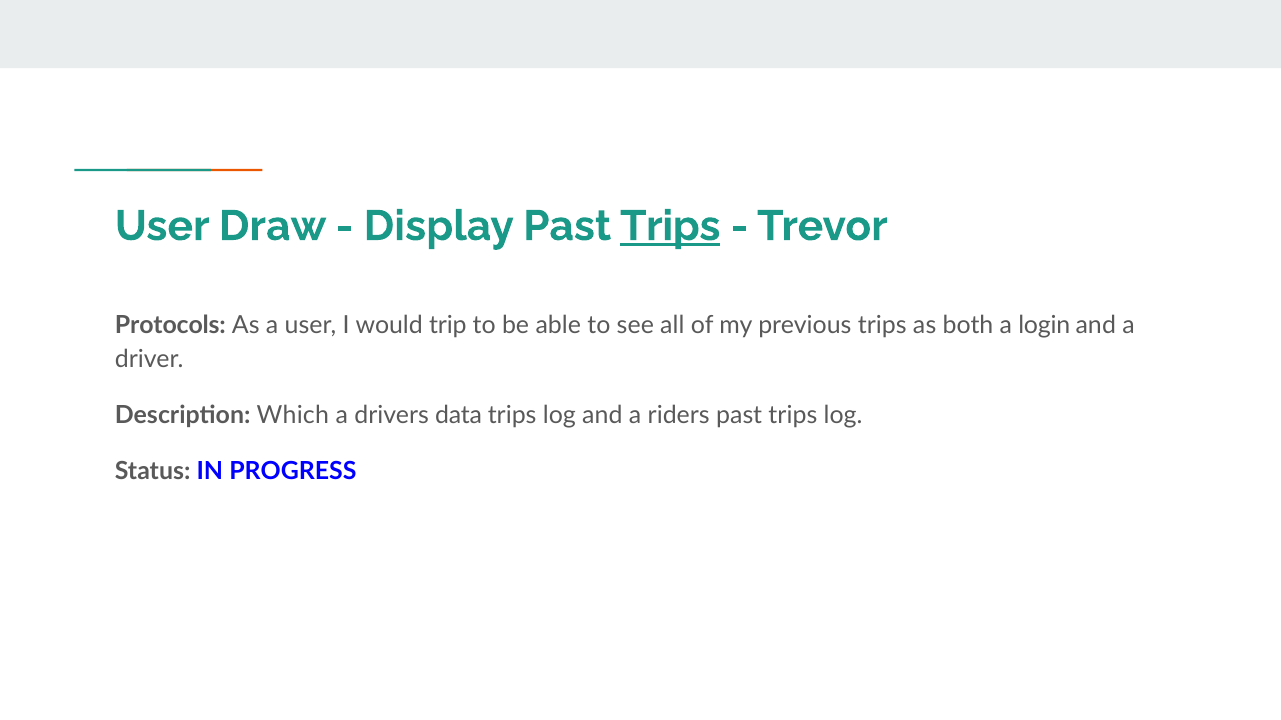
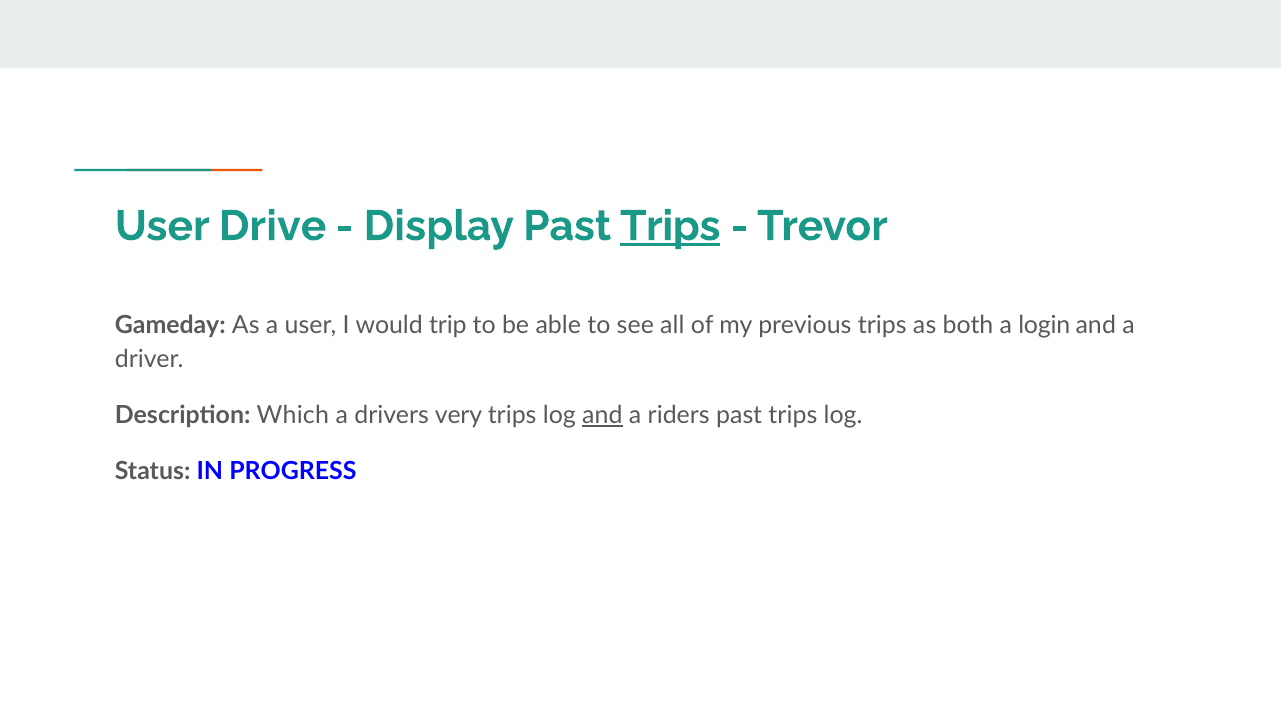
Draw: Draw -> Drive
Protocols: Protocols -> Gameday
data: data -> very
and at (602, 416) underline: none -> present
